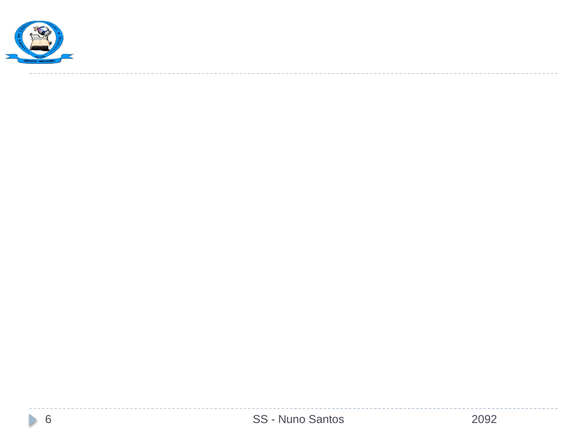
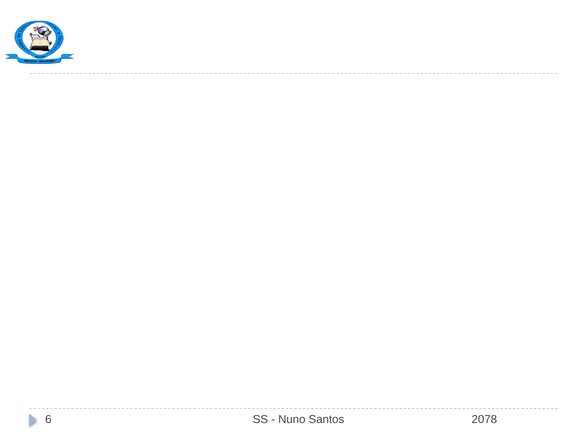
2092: 2092 -> 2078
